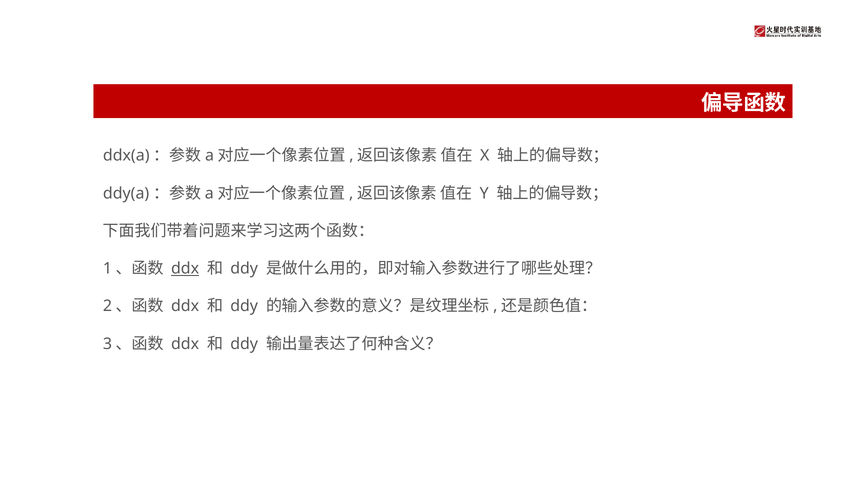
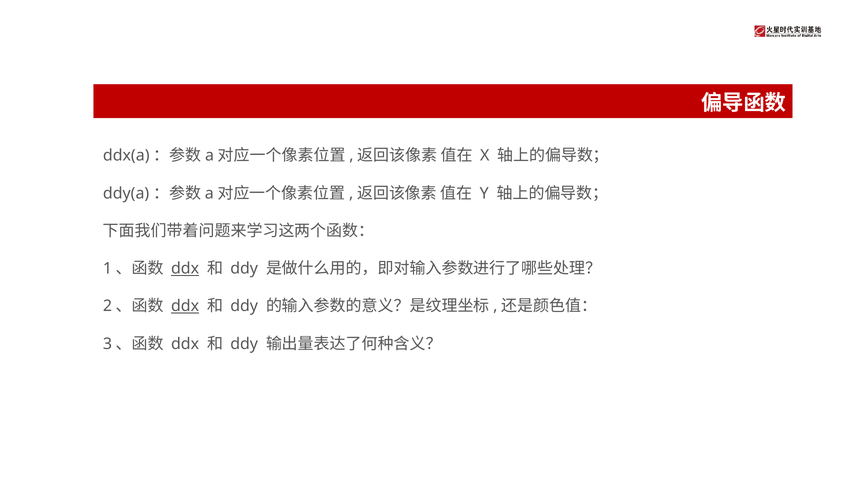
ddx at (185, 306) underline: none -> present
